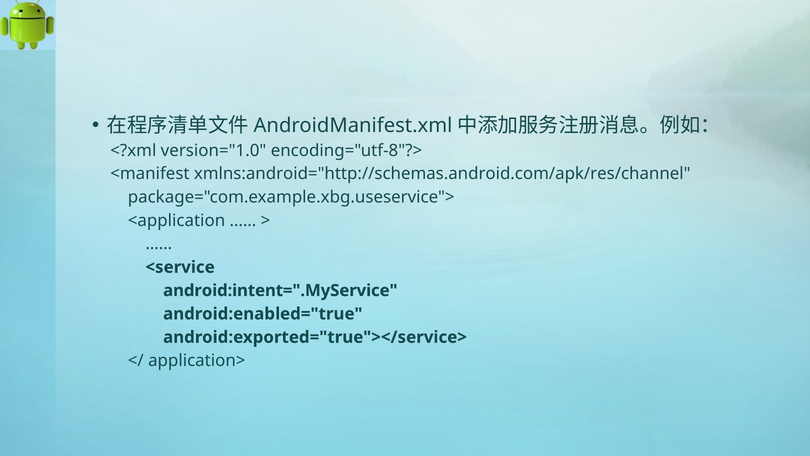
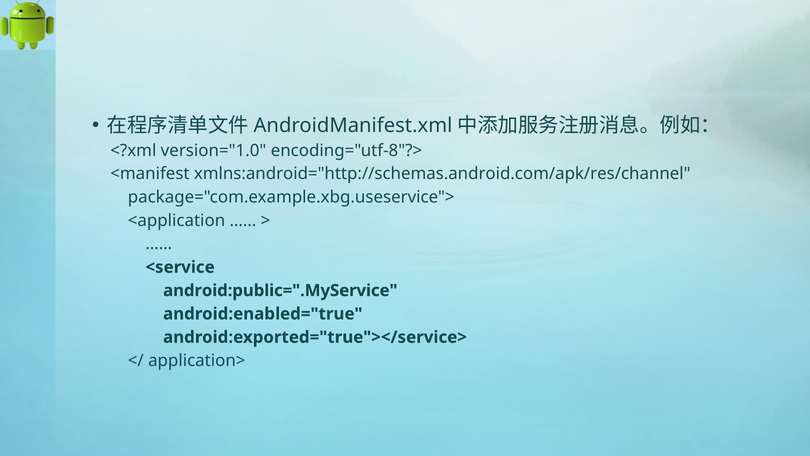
android:intent=".MyService: android:intent=".MyService -> android:public=".MyService
